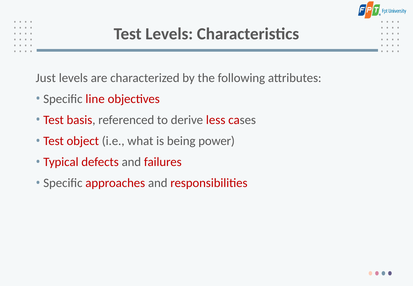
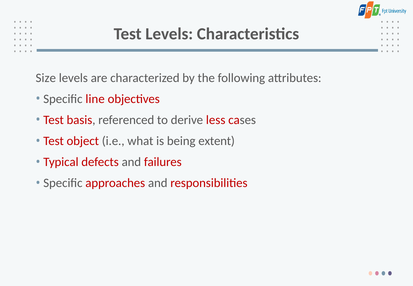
Just: Just -> Size
power: power -> extent
